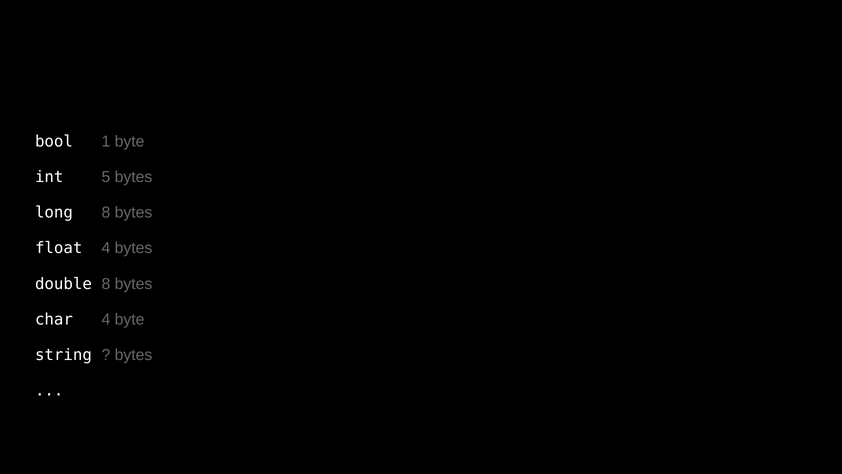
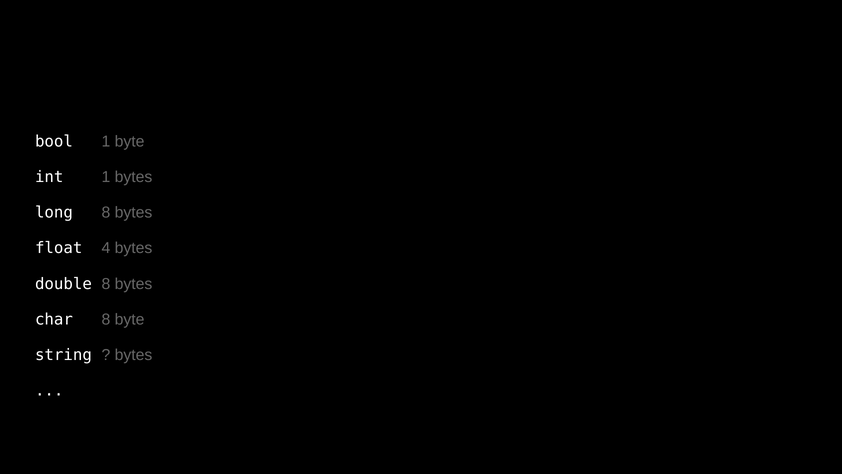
int 5: 5 -> 1
char 4: 4 -> 8
